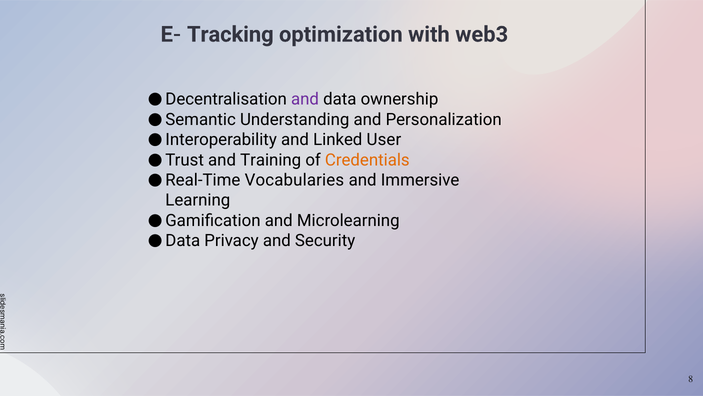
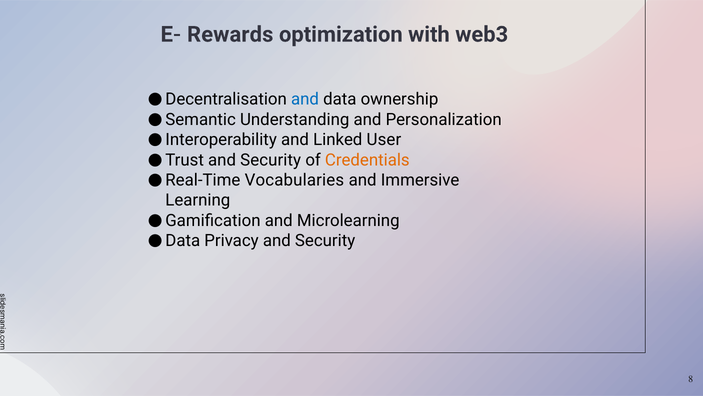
Tracking: Tracking -> Rewards
and at (305, 99) colour: purple -> blue
Training at (271, 160): Training -> Security
